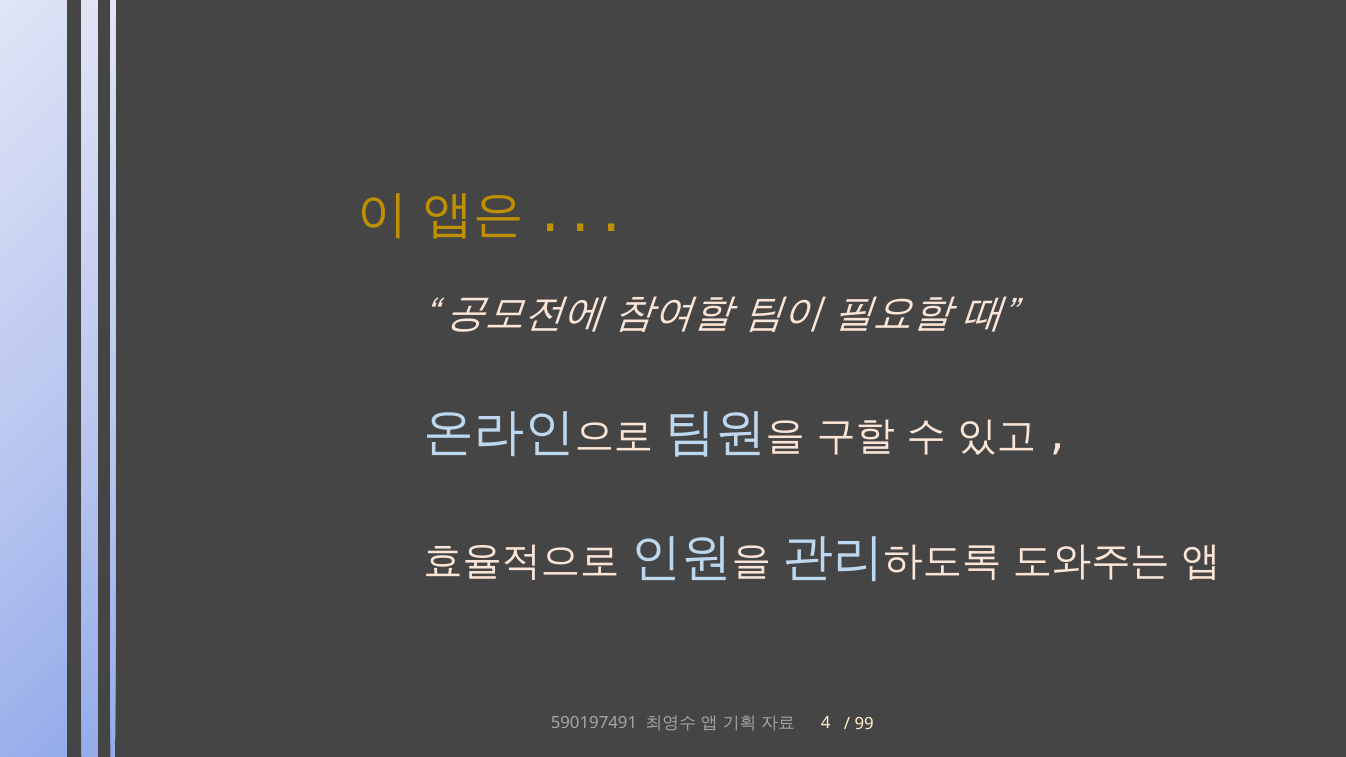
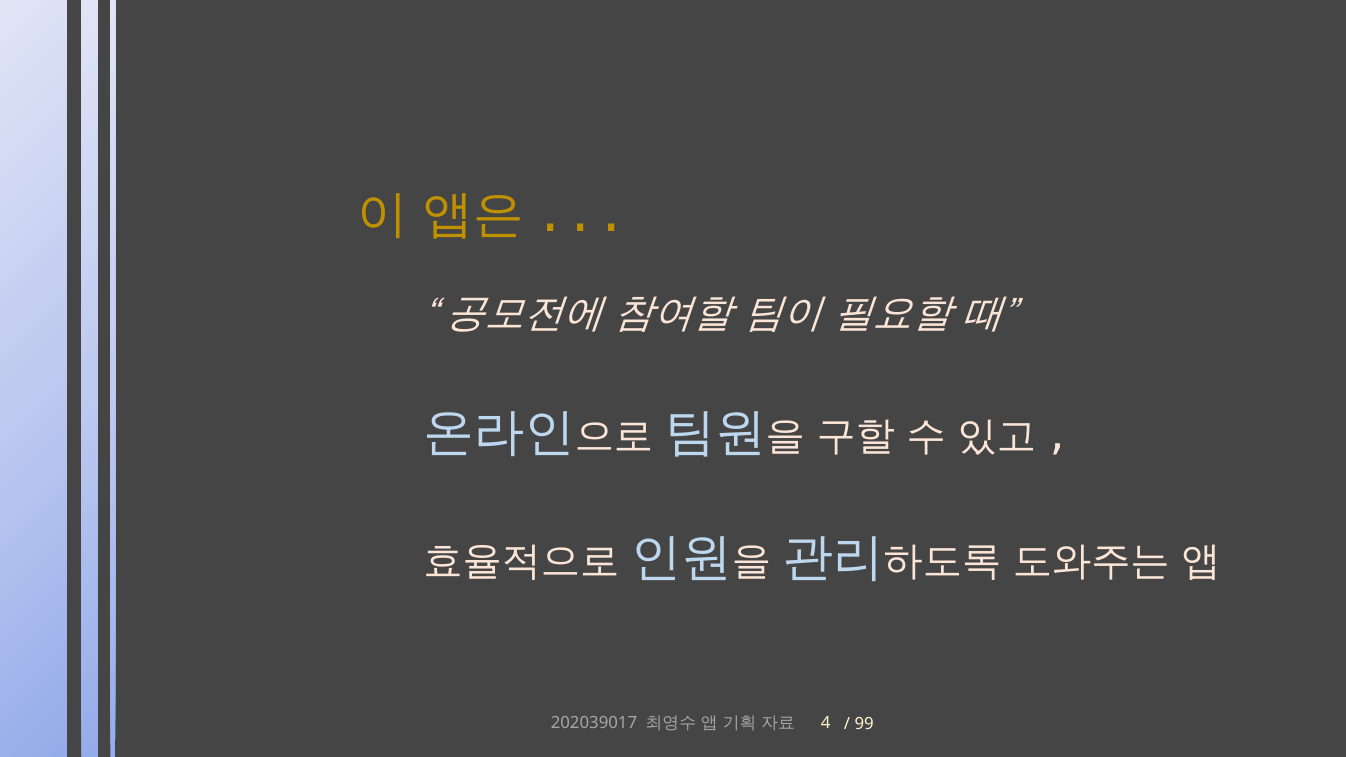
590197491: 590197491 -> 202039017
